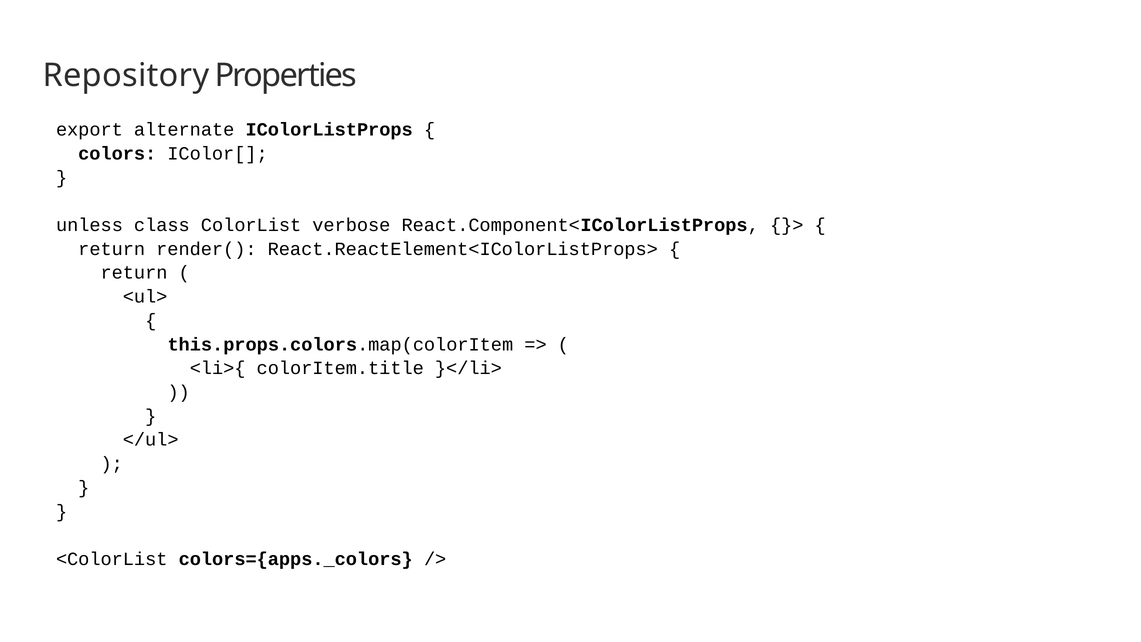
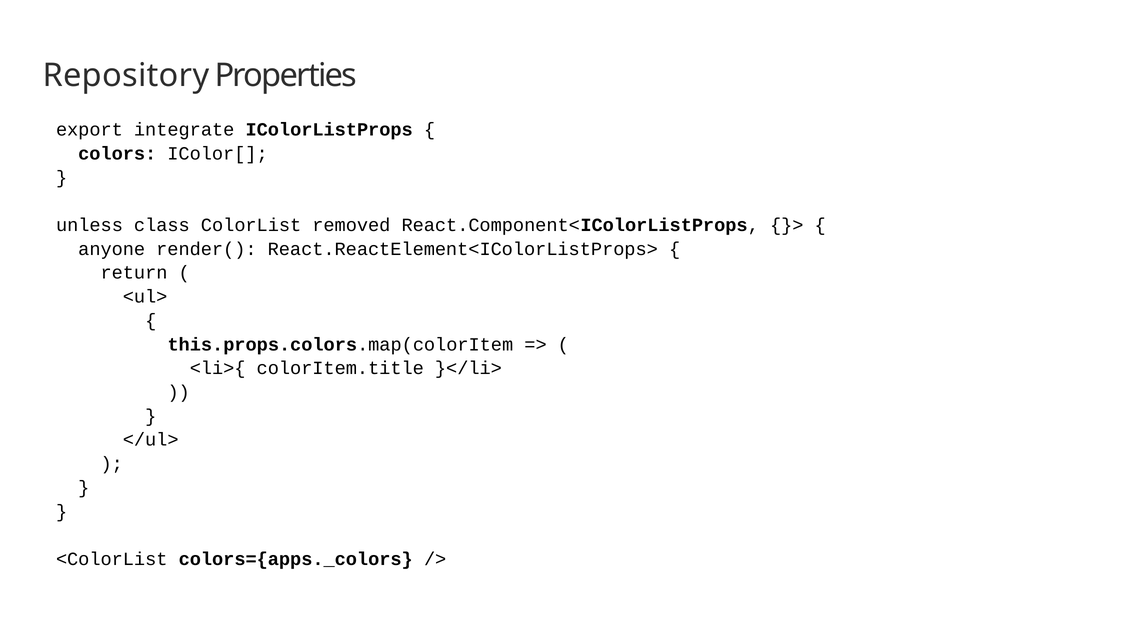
alternate: alternate -> integrate
verbose: verbose -> removed
return at (112, 249): return -> anyone
